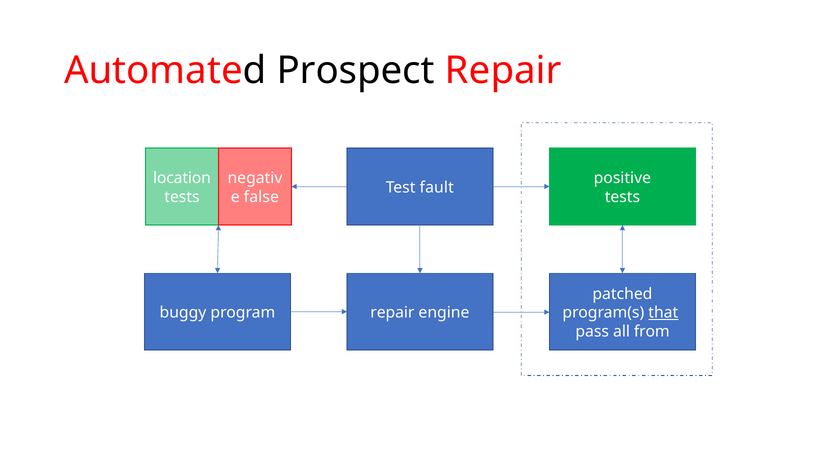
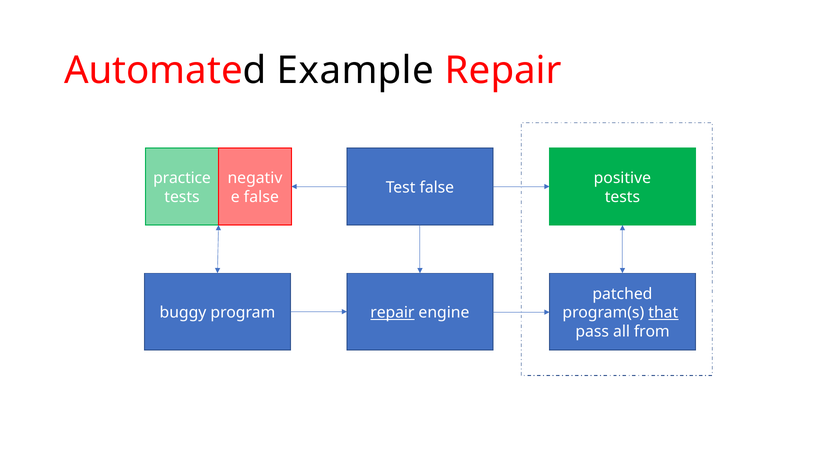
Prospect: Prospect -> Example
location: location -> practice
Test fault: fault -> false
repair at (392, 313) underline: none -> present
